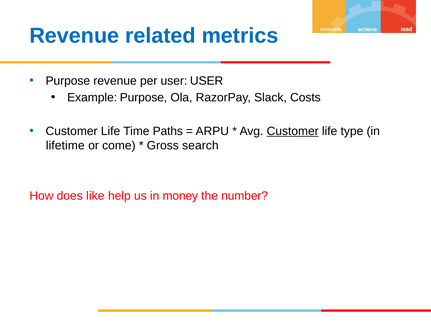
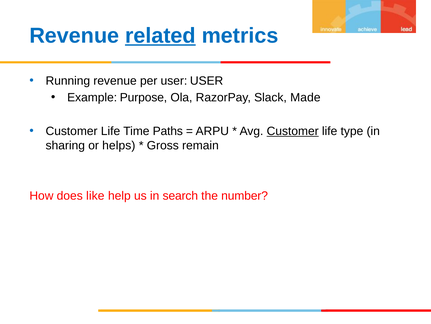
related underline: none -> present
Purpose at (68, 81): Purpose -> Running
Costs: Costs -> Made
lifetime: lifetime -> sharing
come: come -> helps
search: search -> remain
money: money -> search
